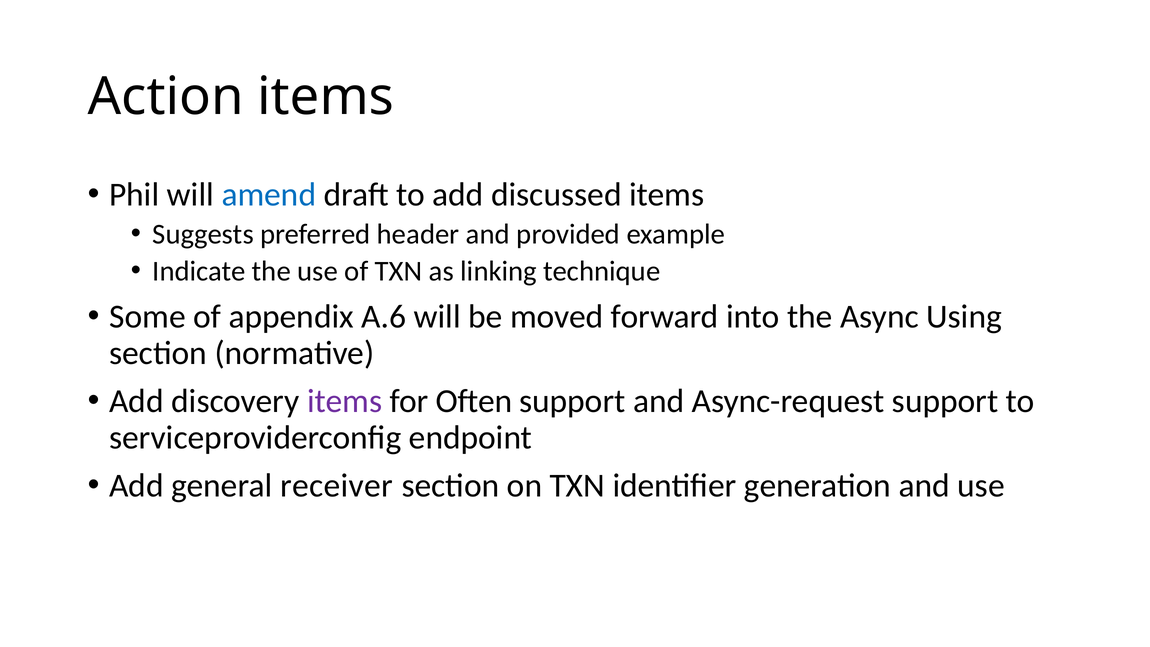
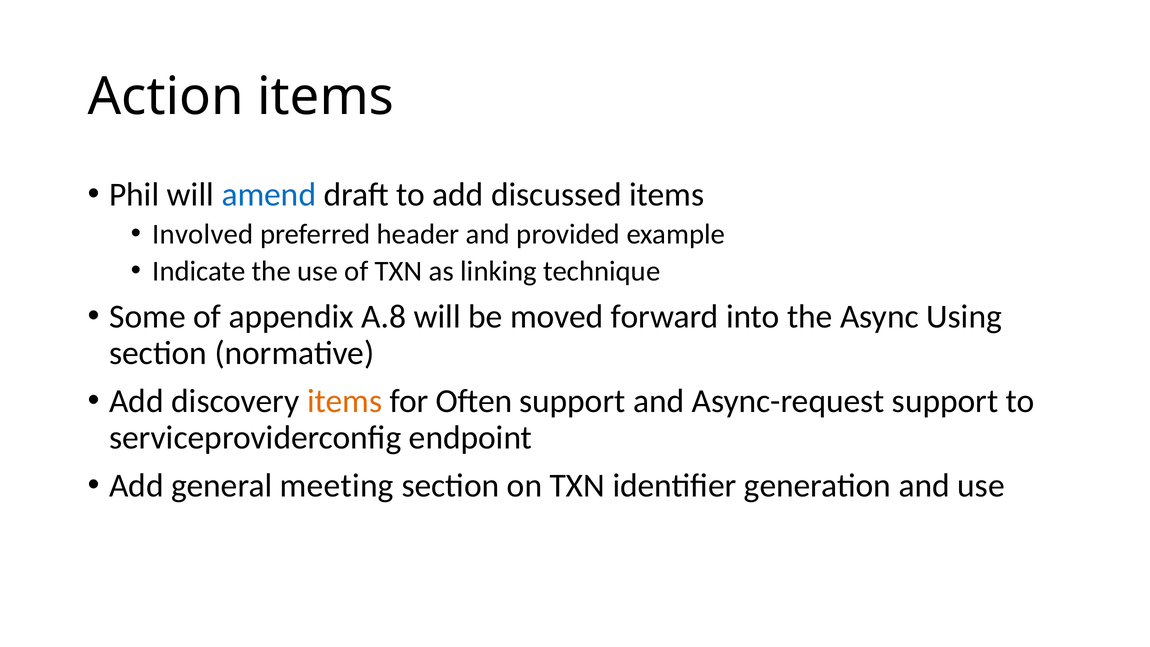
Suggests: Suggests -> Involved
A.6: A.6 -> A.8
items at (345, 401) colour: purple -> orange
receiver: receiver -> meeting
